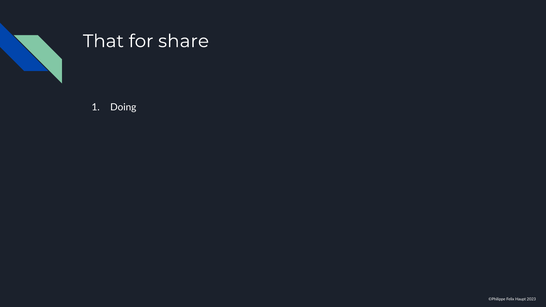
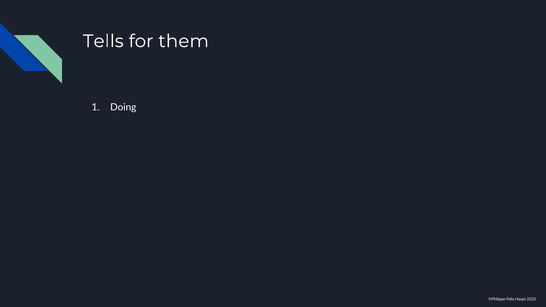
That: That -> Tells
share: share -> them
